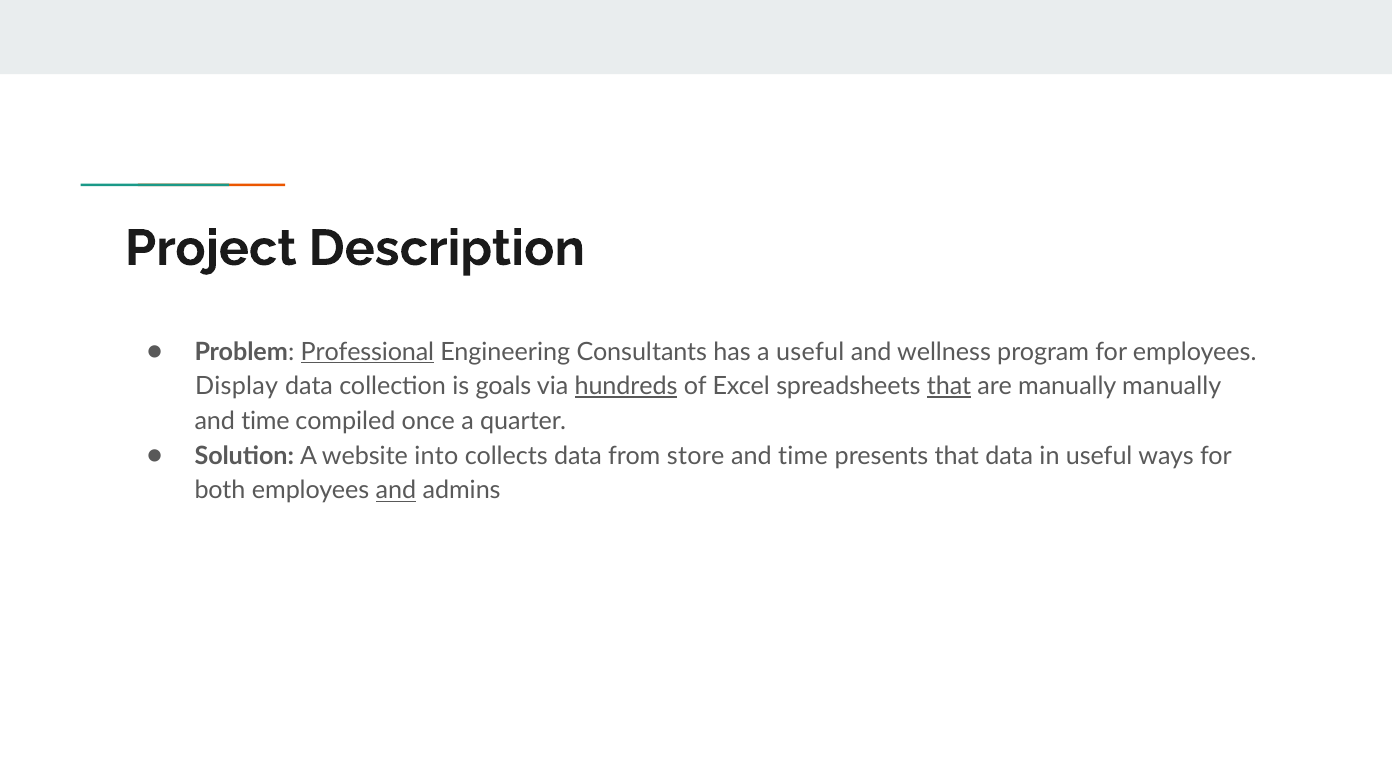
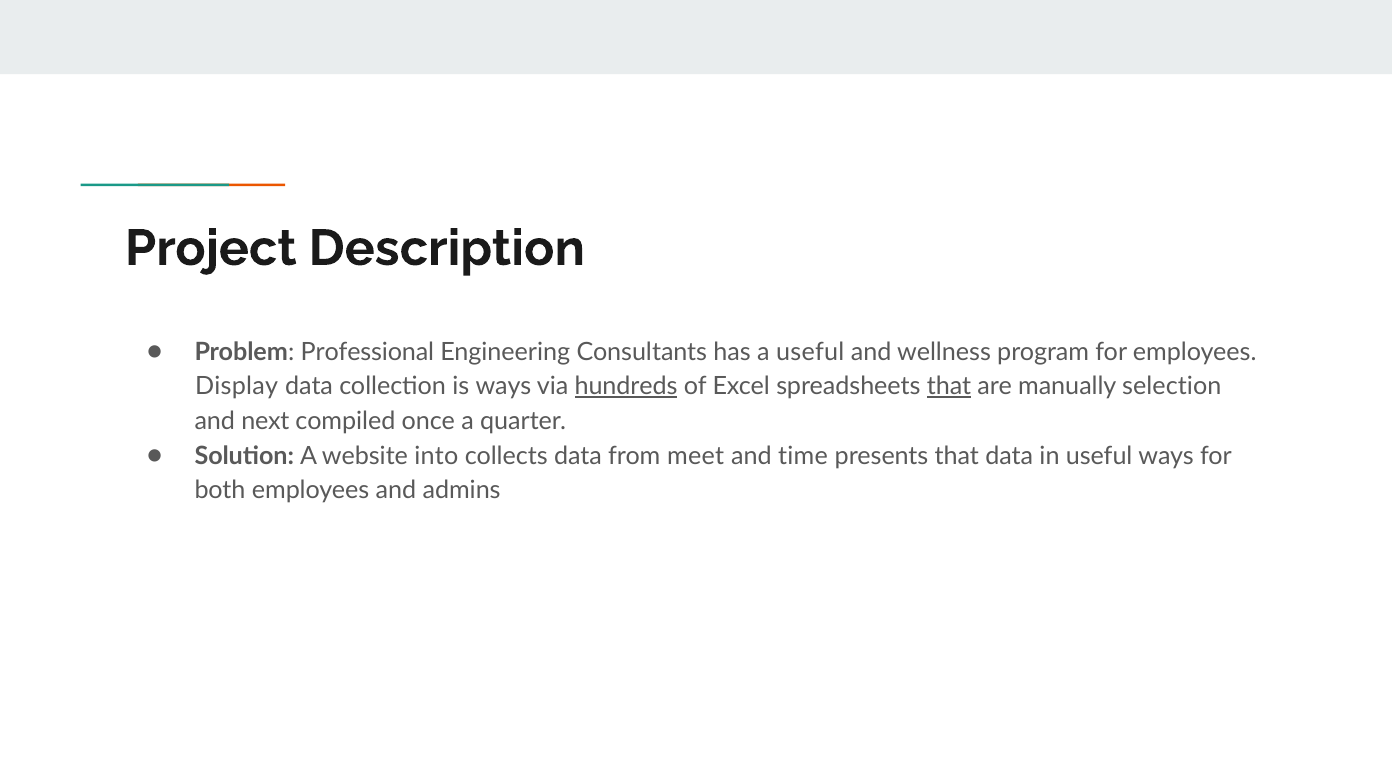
Professional underline: present -> none
is goals: goals -> ways
manually manually: manually -> selection
time at (265, 421): time -> next
store: store -> meet
and at (396, 491) underline: present -> none
